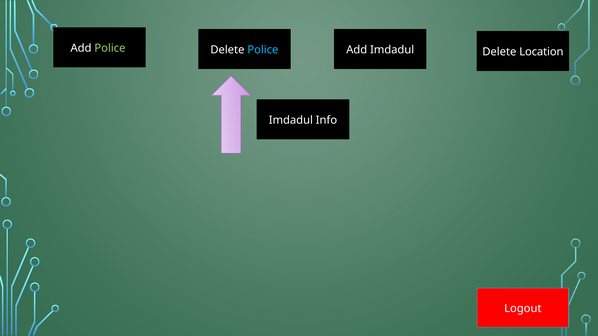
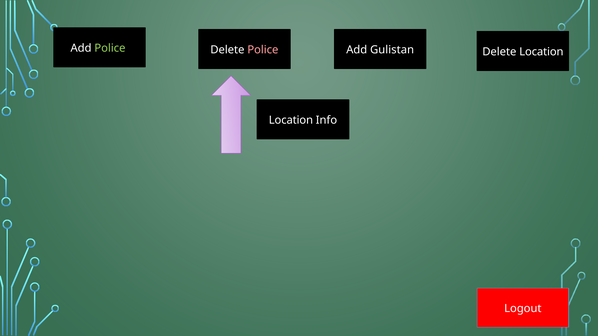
Police at (263, 50) colour: light blue -> pink
Add Imdadul: Imdadul -> Gulistan
Imdadul at (291, 120): Imdadul -> Location
